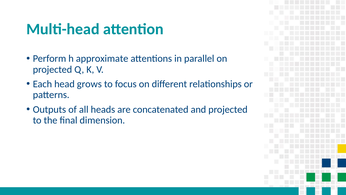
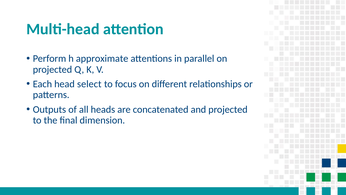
grows: grows -> select
